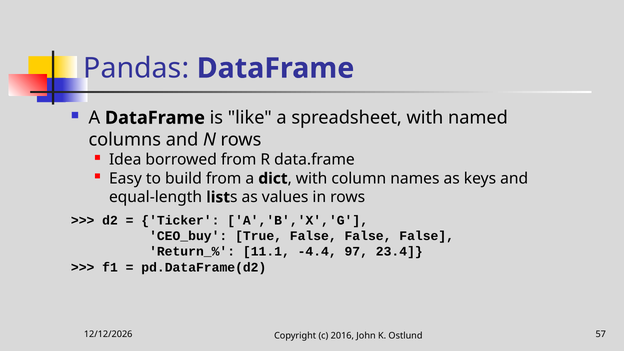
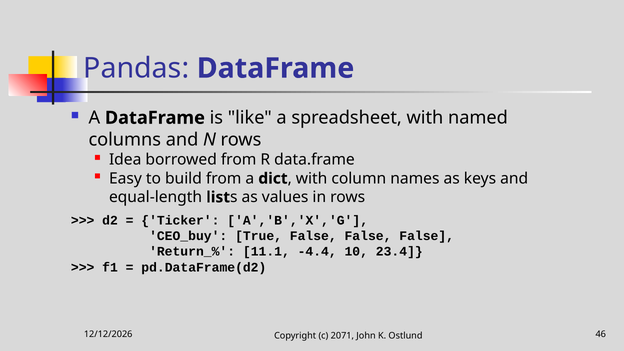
97: 97 -> 10
2016: 2016 -> 2071
57: 57 -> 46
